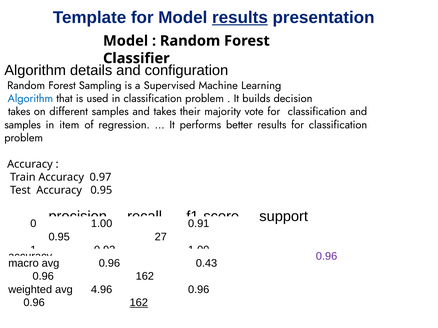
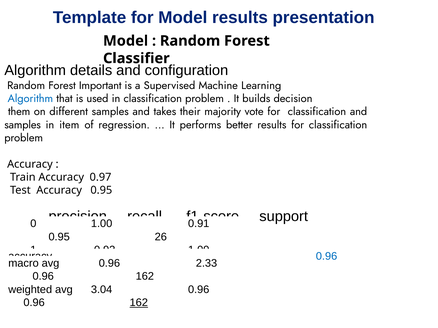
results at (240, 17) underline: present -> none
Sampling: Sampling -> Important
takes at (19, 112): takes -> them
27: 27 -> 26
0.96 at (327, 256) colour: purple -> blue
0.43: 0.43 -> 2.33
4.96: 4.96 -> 3.04
